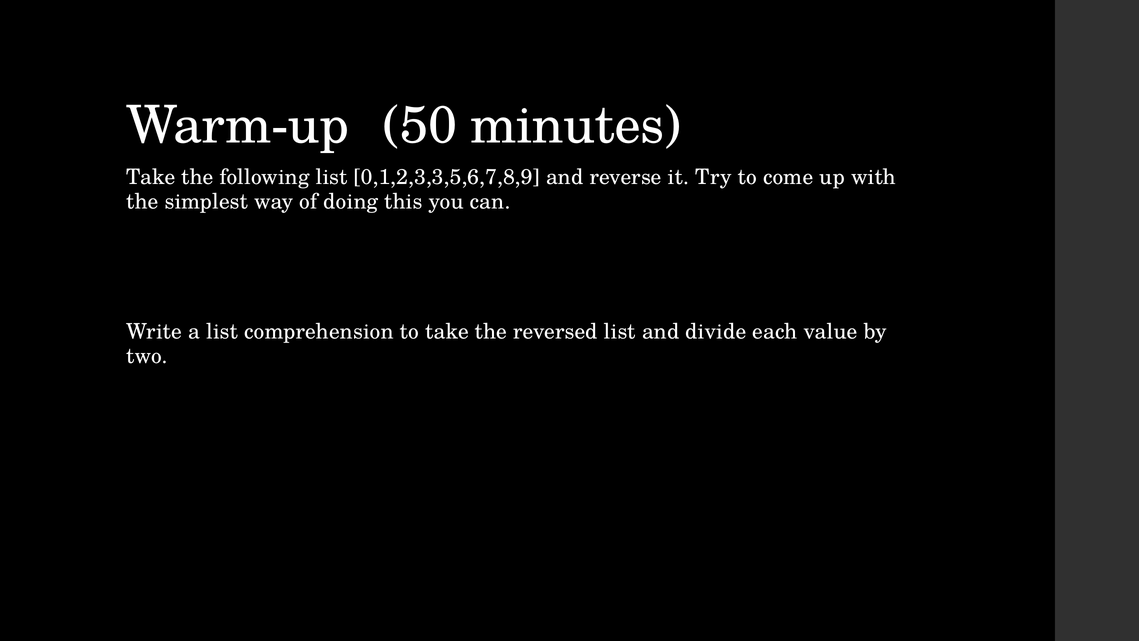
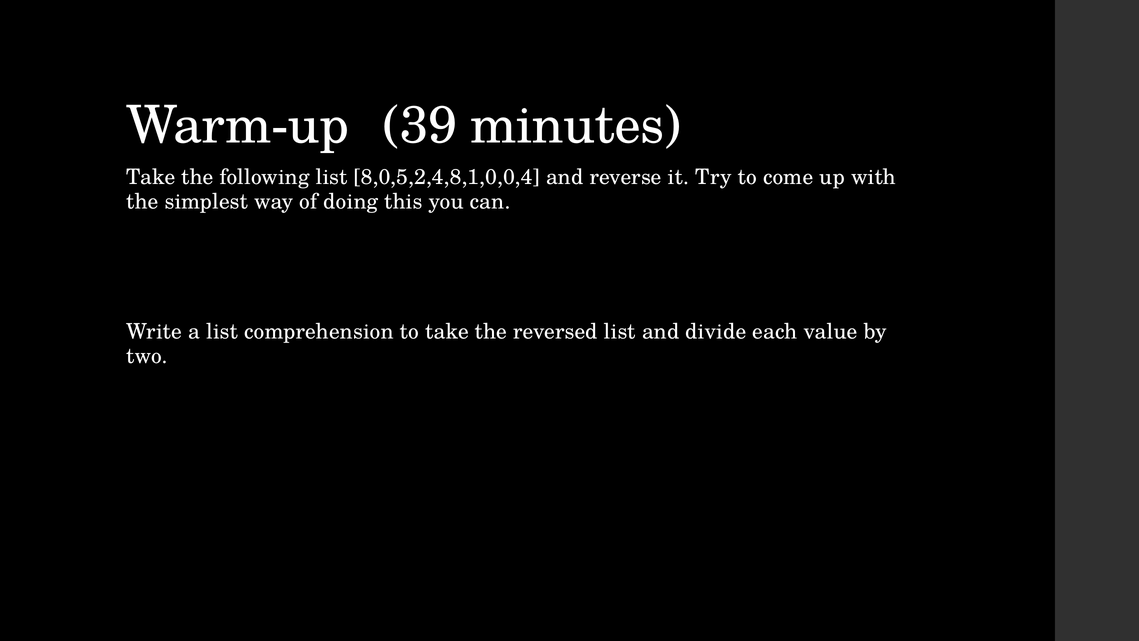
50: 50 -> 39
0,1,2,3,3,5,6,7,8,9: 0,1,2,3,3,5,6,7,8,9 -> 8,0,5,2,4,8,1,0,0,4
